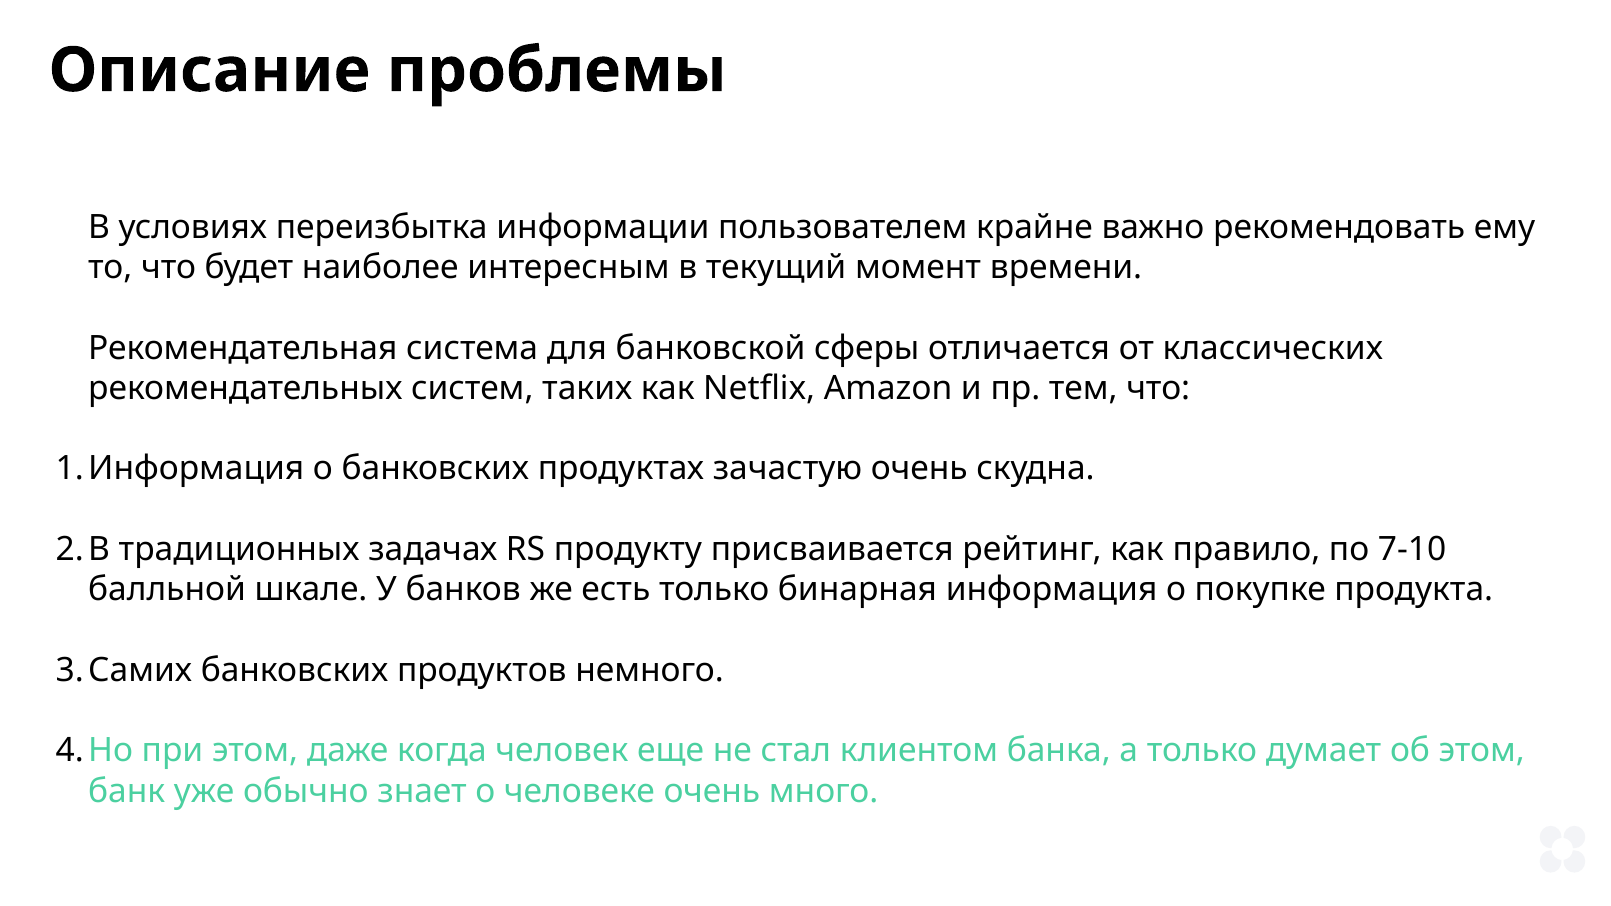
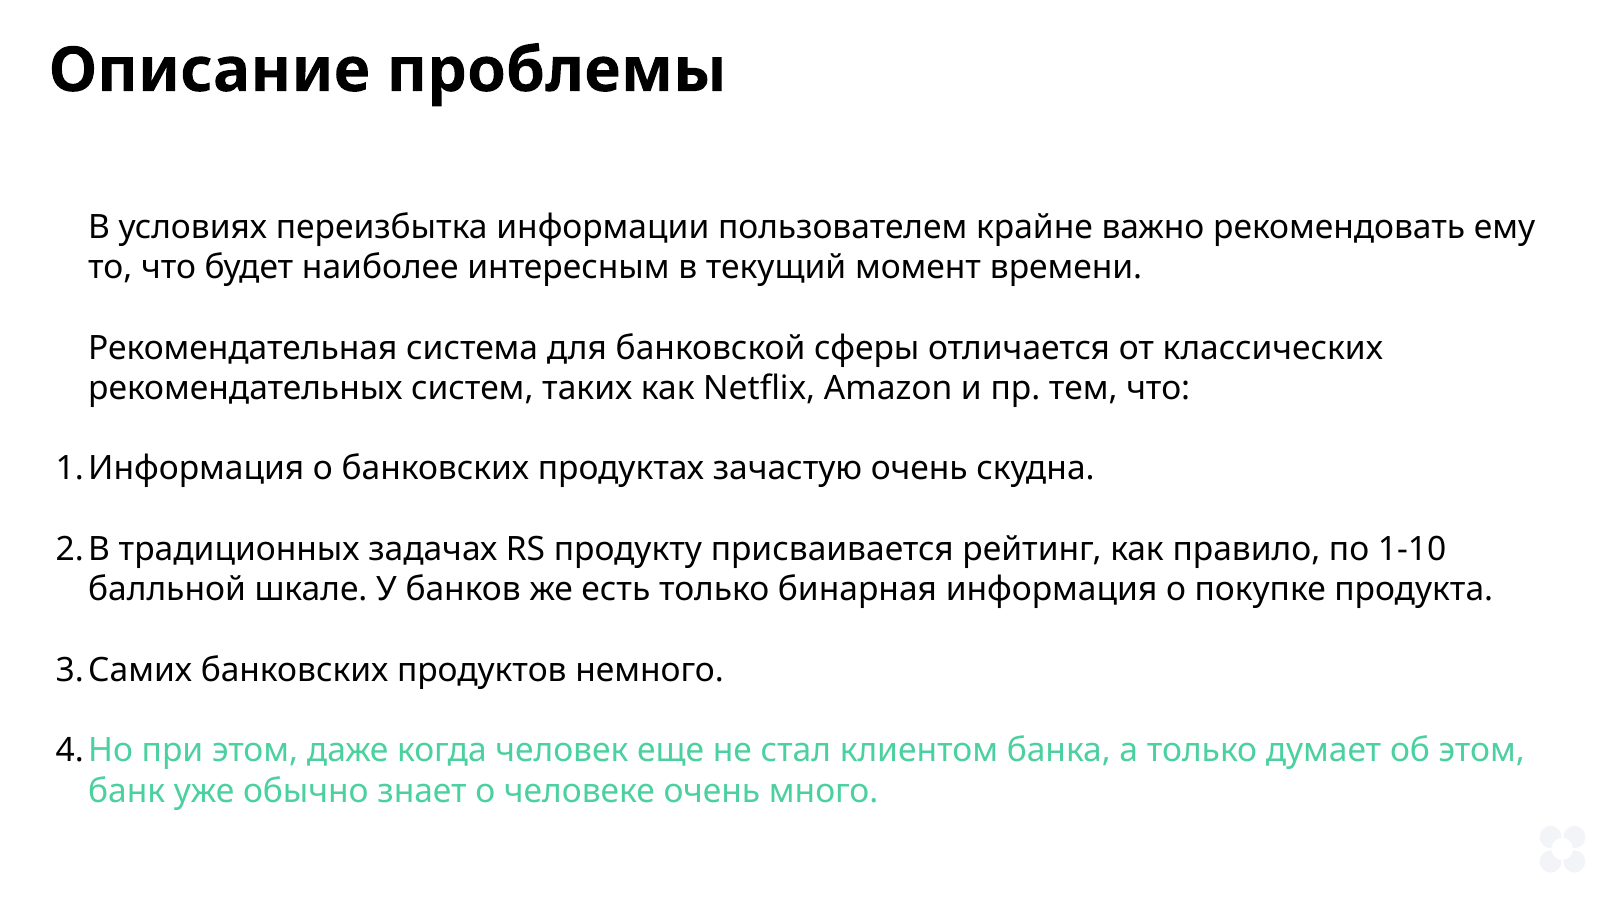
7-10: 7-10 -> 1-10
